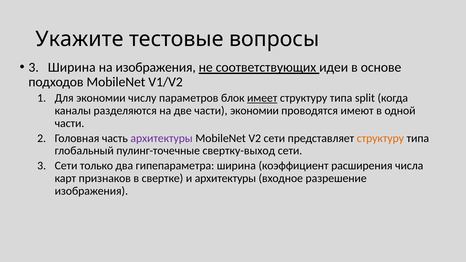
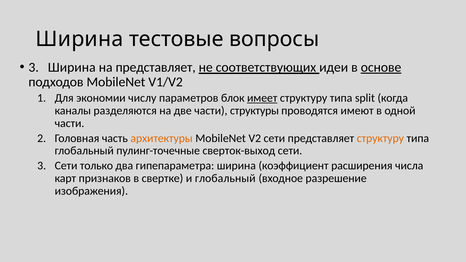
Укажите at (80, 39): Укажите -> Ширина
на изображения: изображения -> представляет
основе underline: none -> present
части экономии: экономии -> структуры
архитектуры at (162, 138) colour: purple -> orange
свертку-выход: свертку-выход -> сверток-выход
и архитектуры: архитектуры -> глобальный
